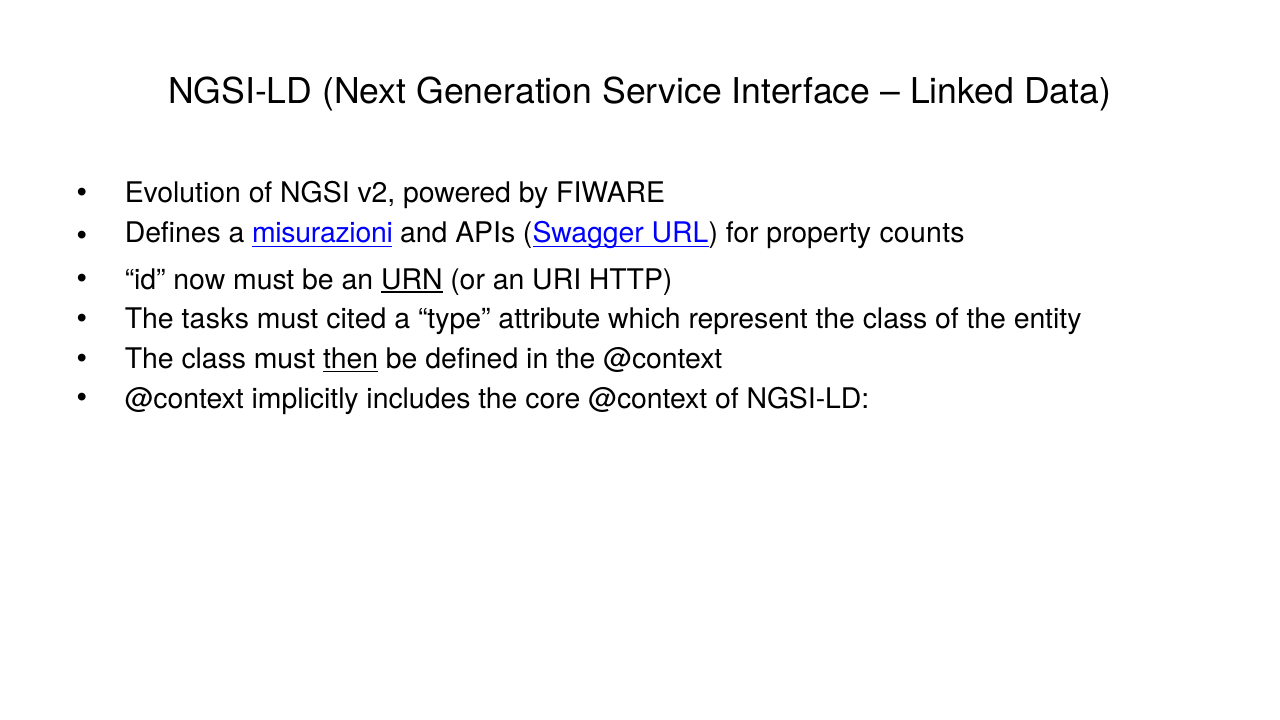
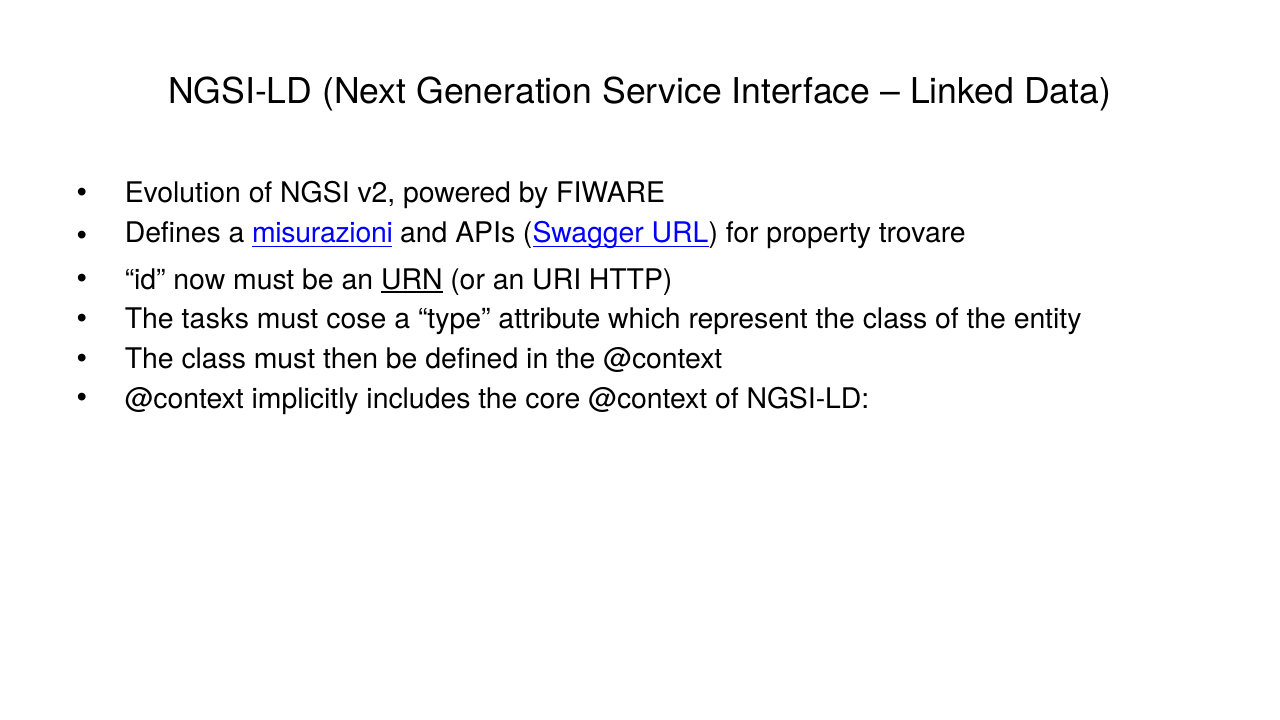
counts: counts -> trovare
cited: cited -> cose
then underline: present -> none
